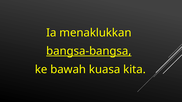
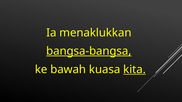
kita underline: none -> present
